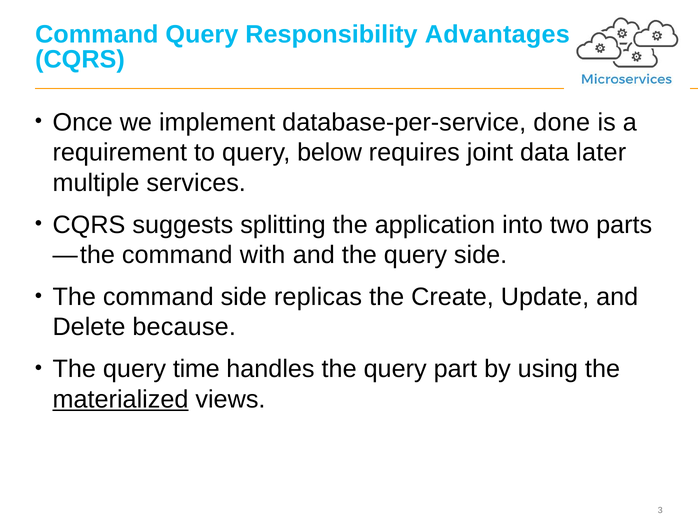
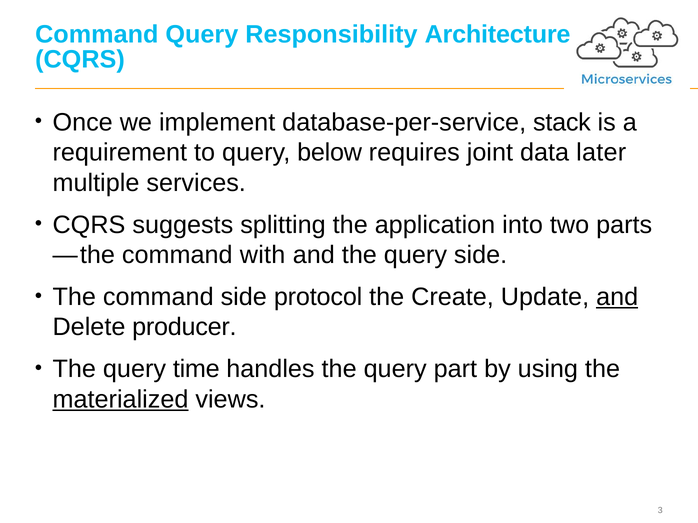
Advantages: Advantages -> Architecture
done: done -> stack
replicas: replicas -> protocol
and at (617, 297) underline: none -> present
because: because -> producer
